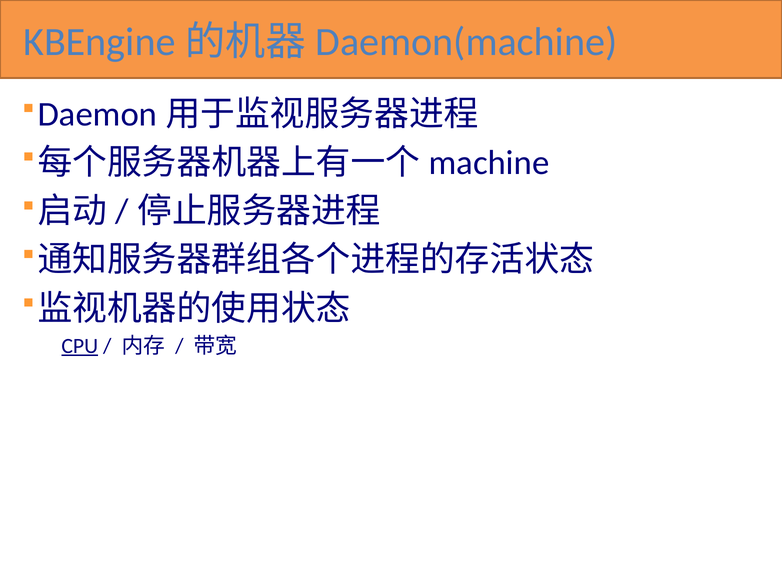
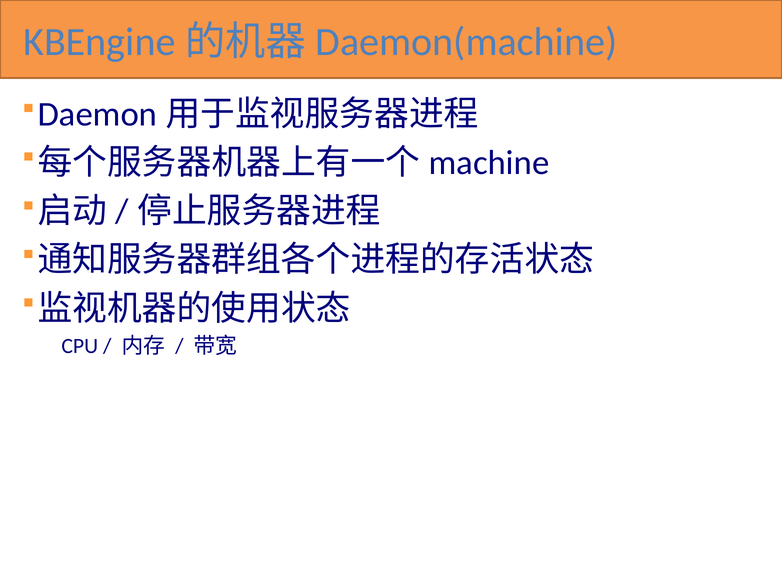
CPU underline: present -> none
